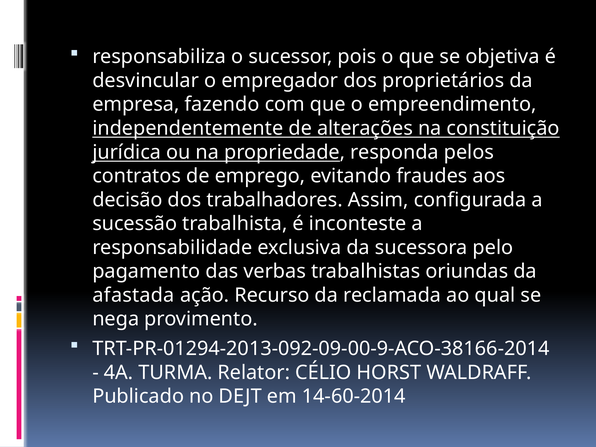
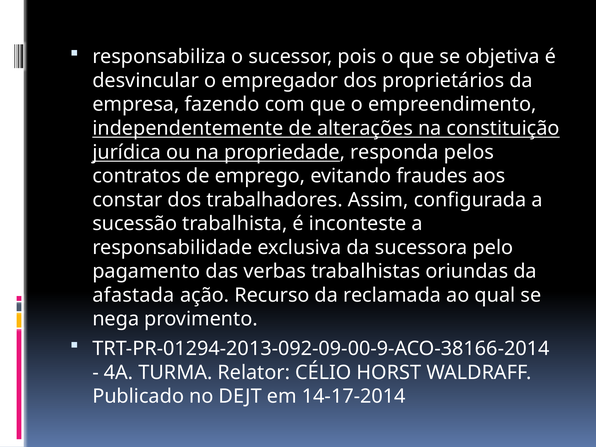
decisão: decisão -> constar
14-60-2014: 14-60-2014 -> 14-17-2014
